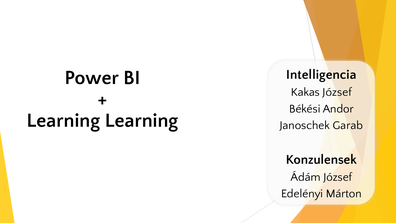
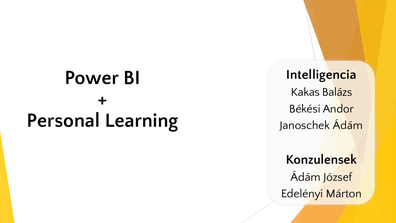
Kakas József: József -> Balázs
Learning at (63, 120): Learning -> Personal
Janoschek Garab: Garab -> Ádám
